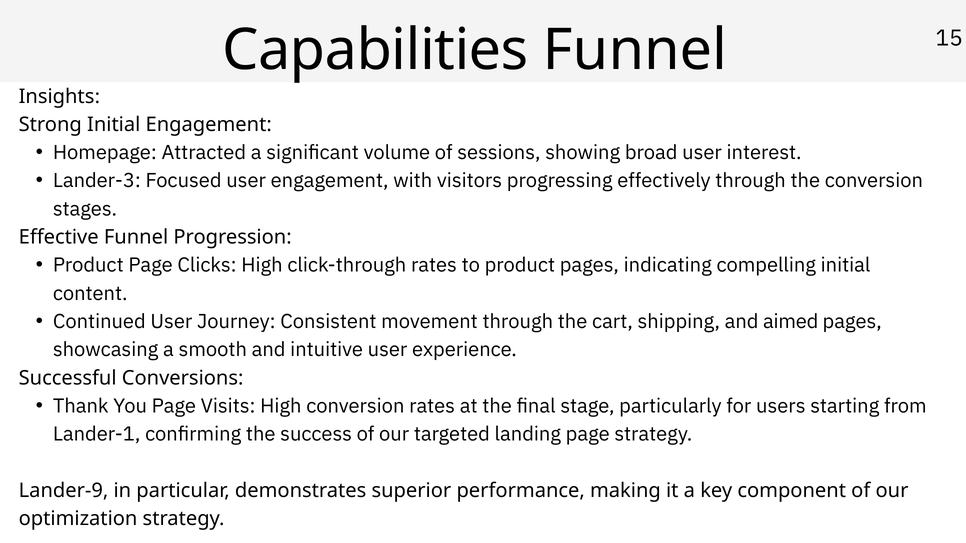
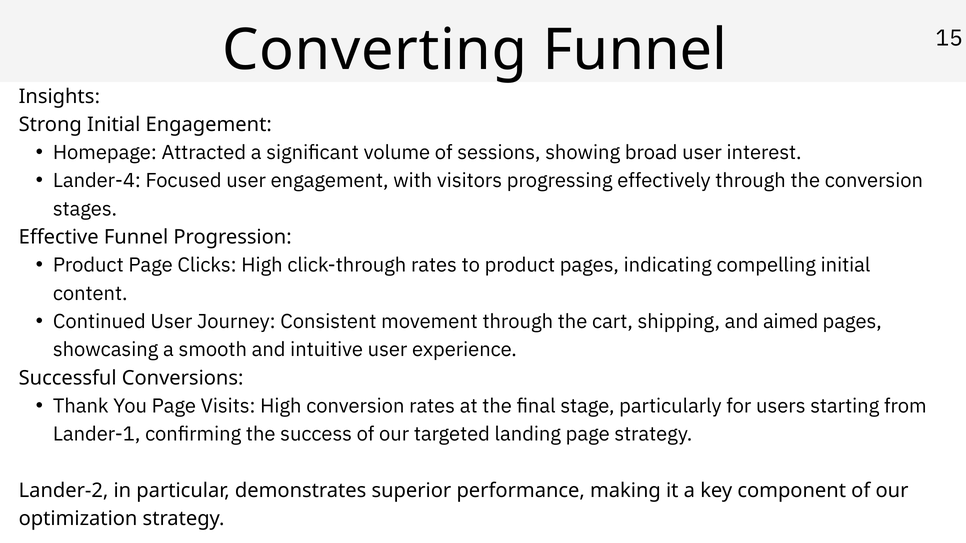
Capabilities: Capabilities -> Converting
Lander-3: Lander-3 -> Lander-4
Lander-9: Lander-9 -> Lander-2
